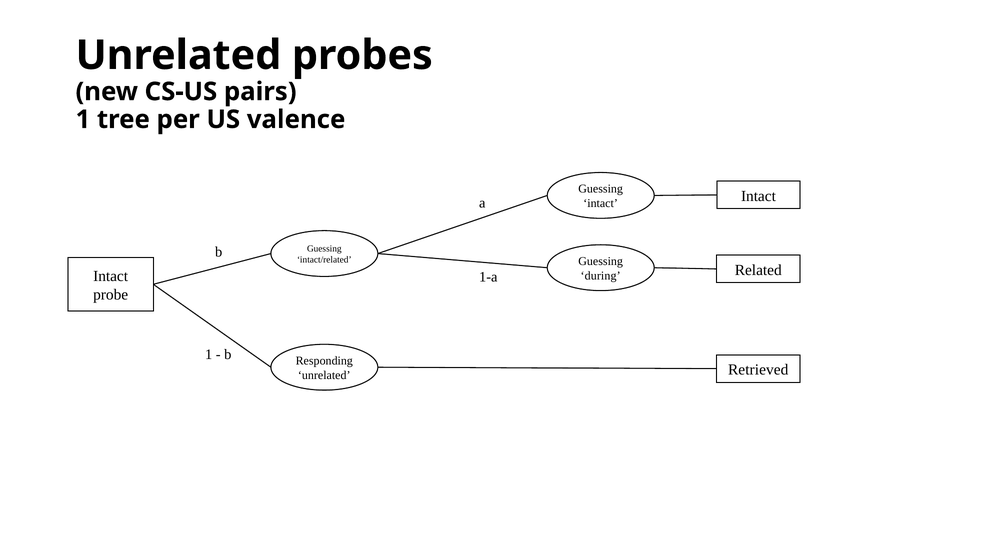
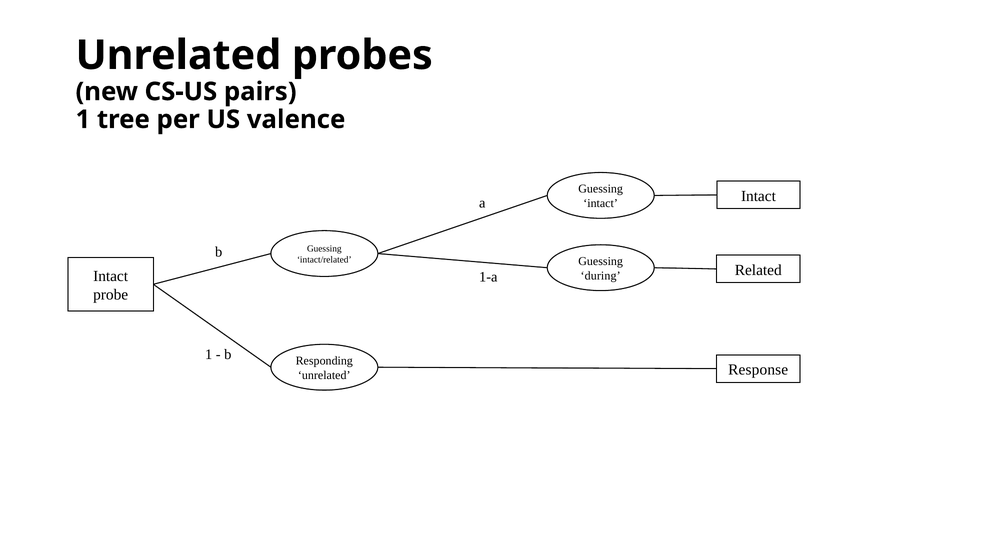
Retrieved: Retrieved -> Response
